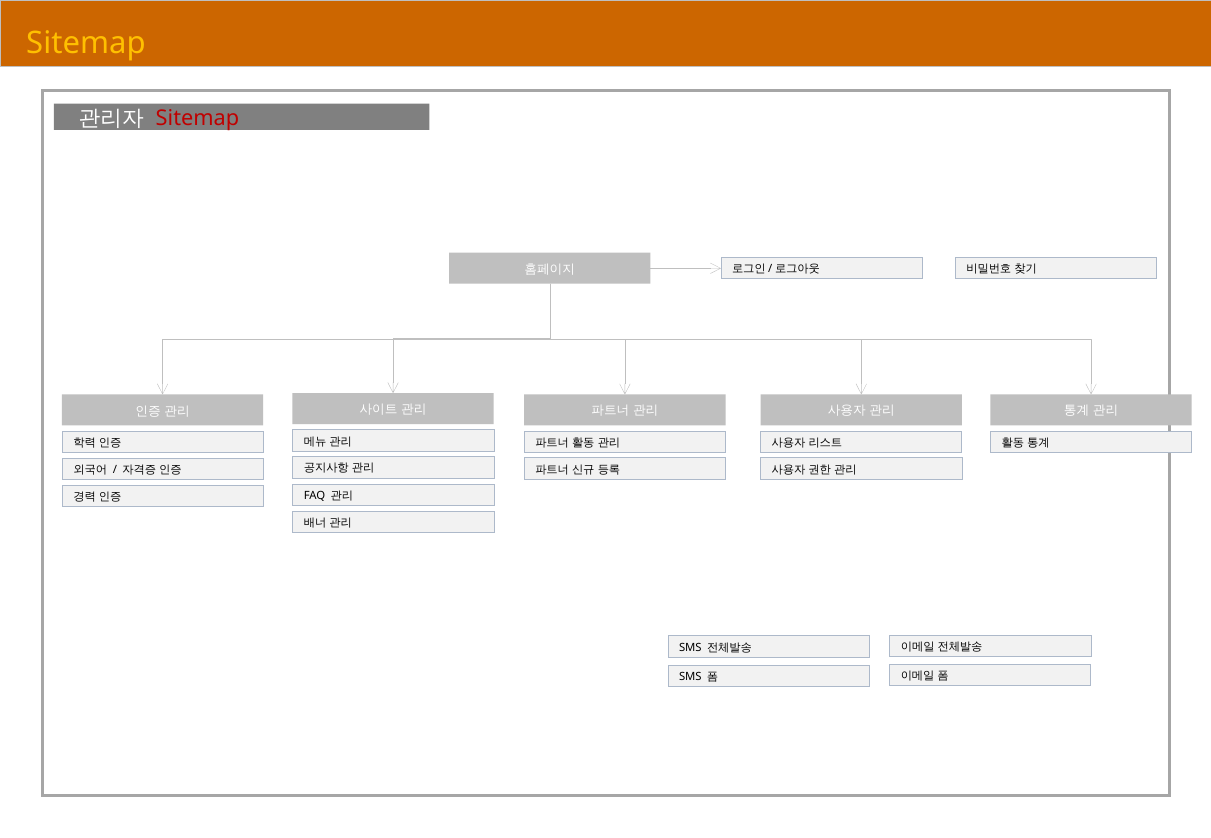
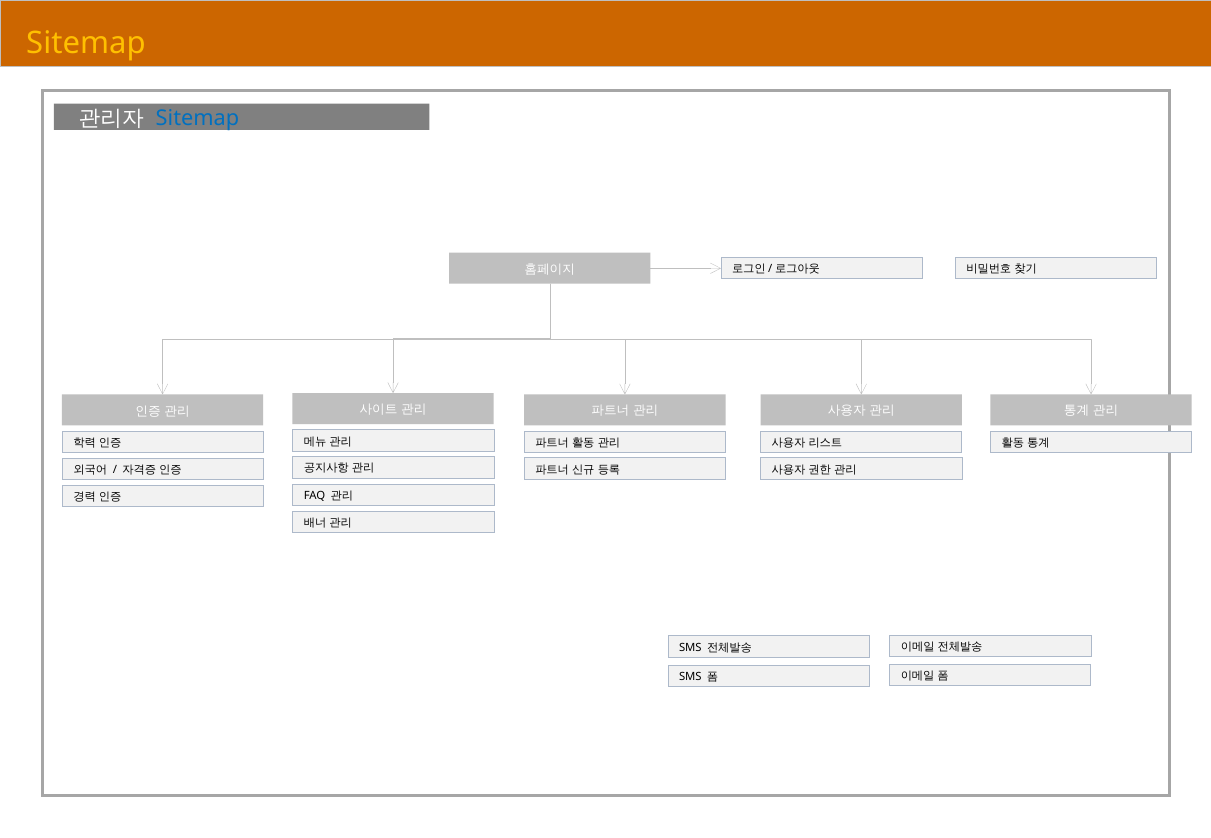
Sitemap at (197, 118) colour: red -> blue
